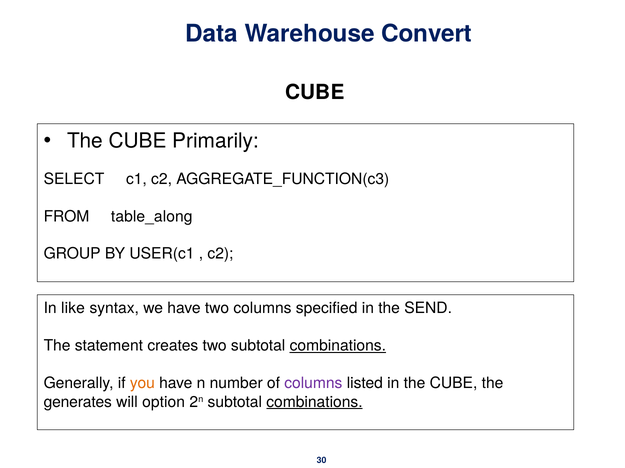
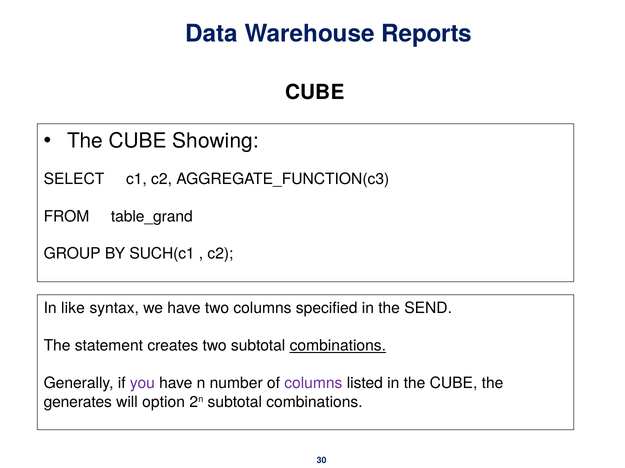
Convert: Convert -> Reports
Primarily: Primarily -> Showing
table_along: table_along -> table_grand
USER(c1: USER(c1 -> SUCH(c1
you colour: orange -> purple
combinations at (314, 402) underline: present -> none
